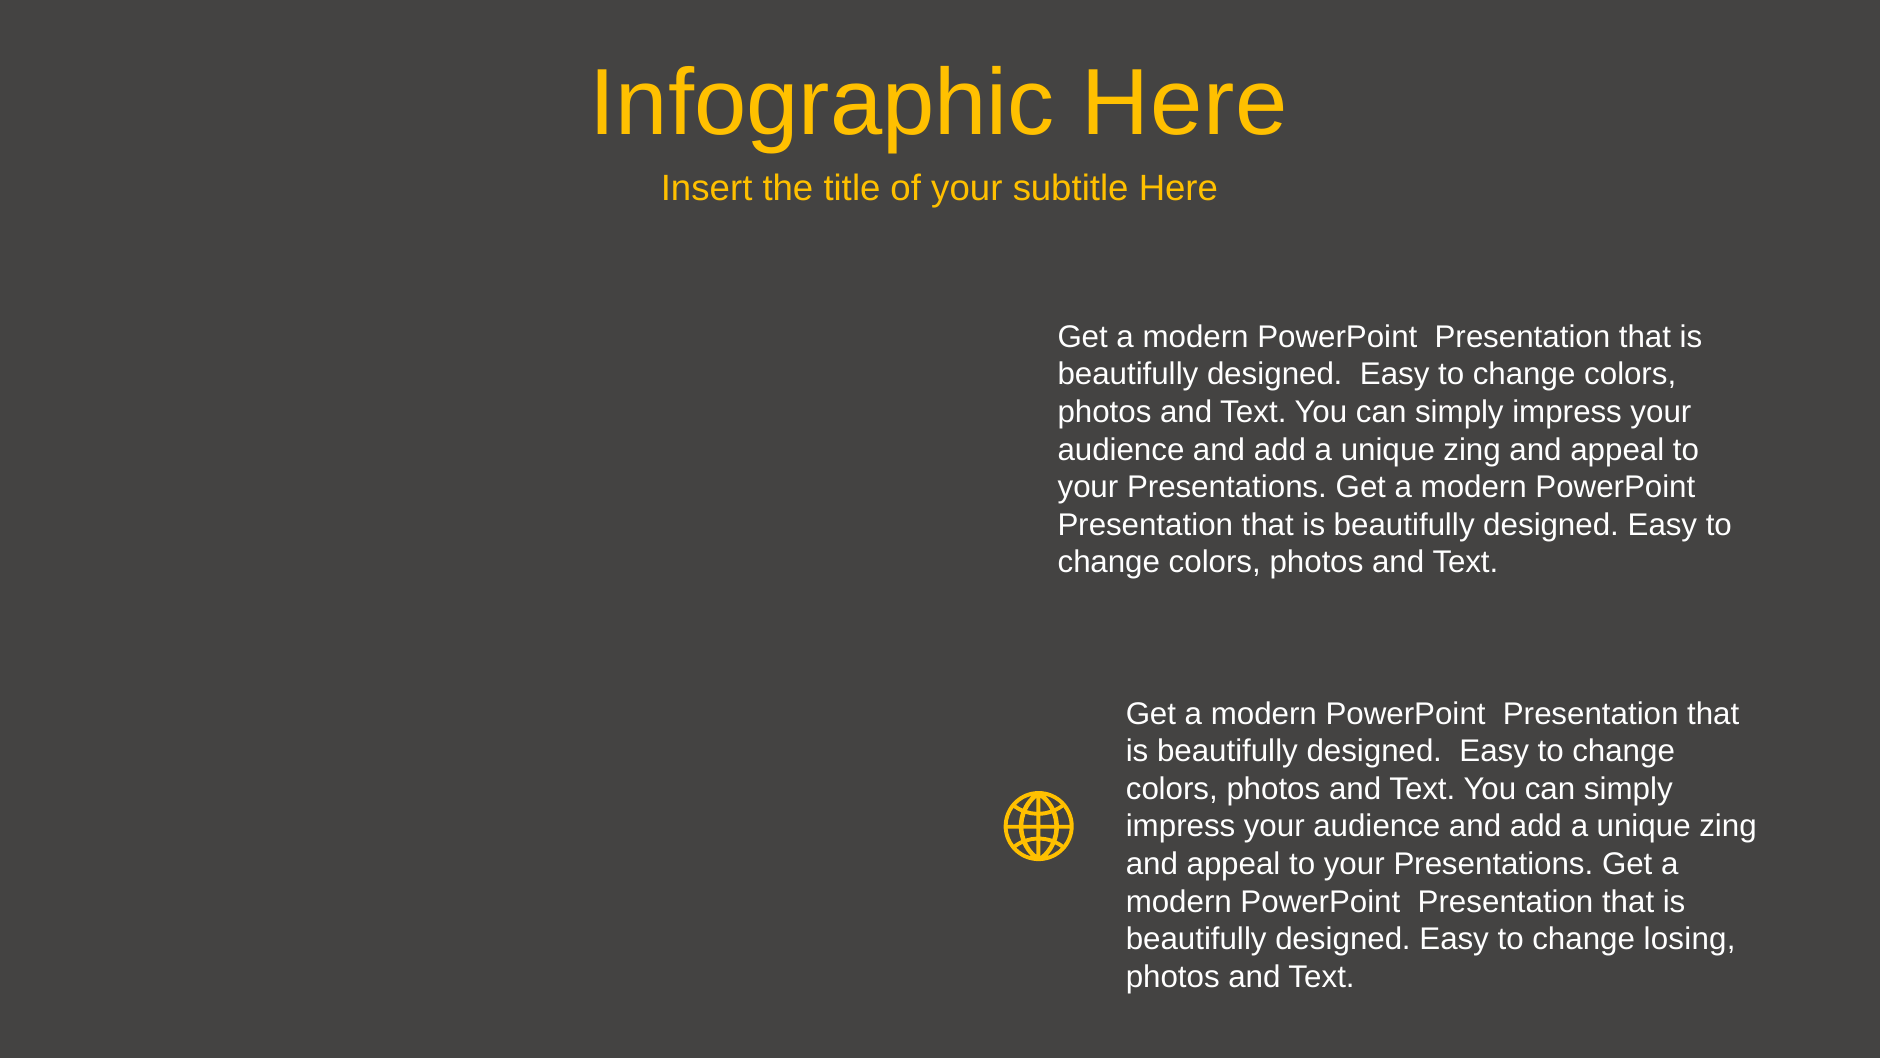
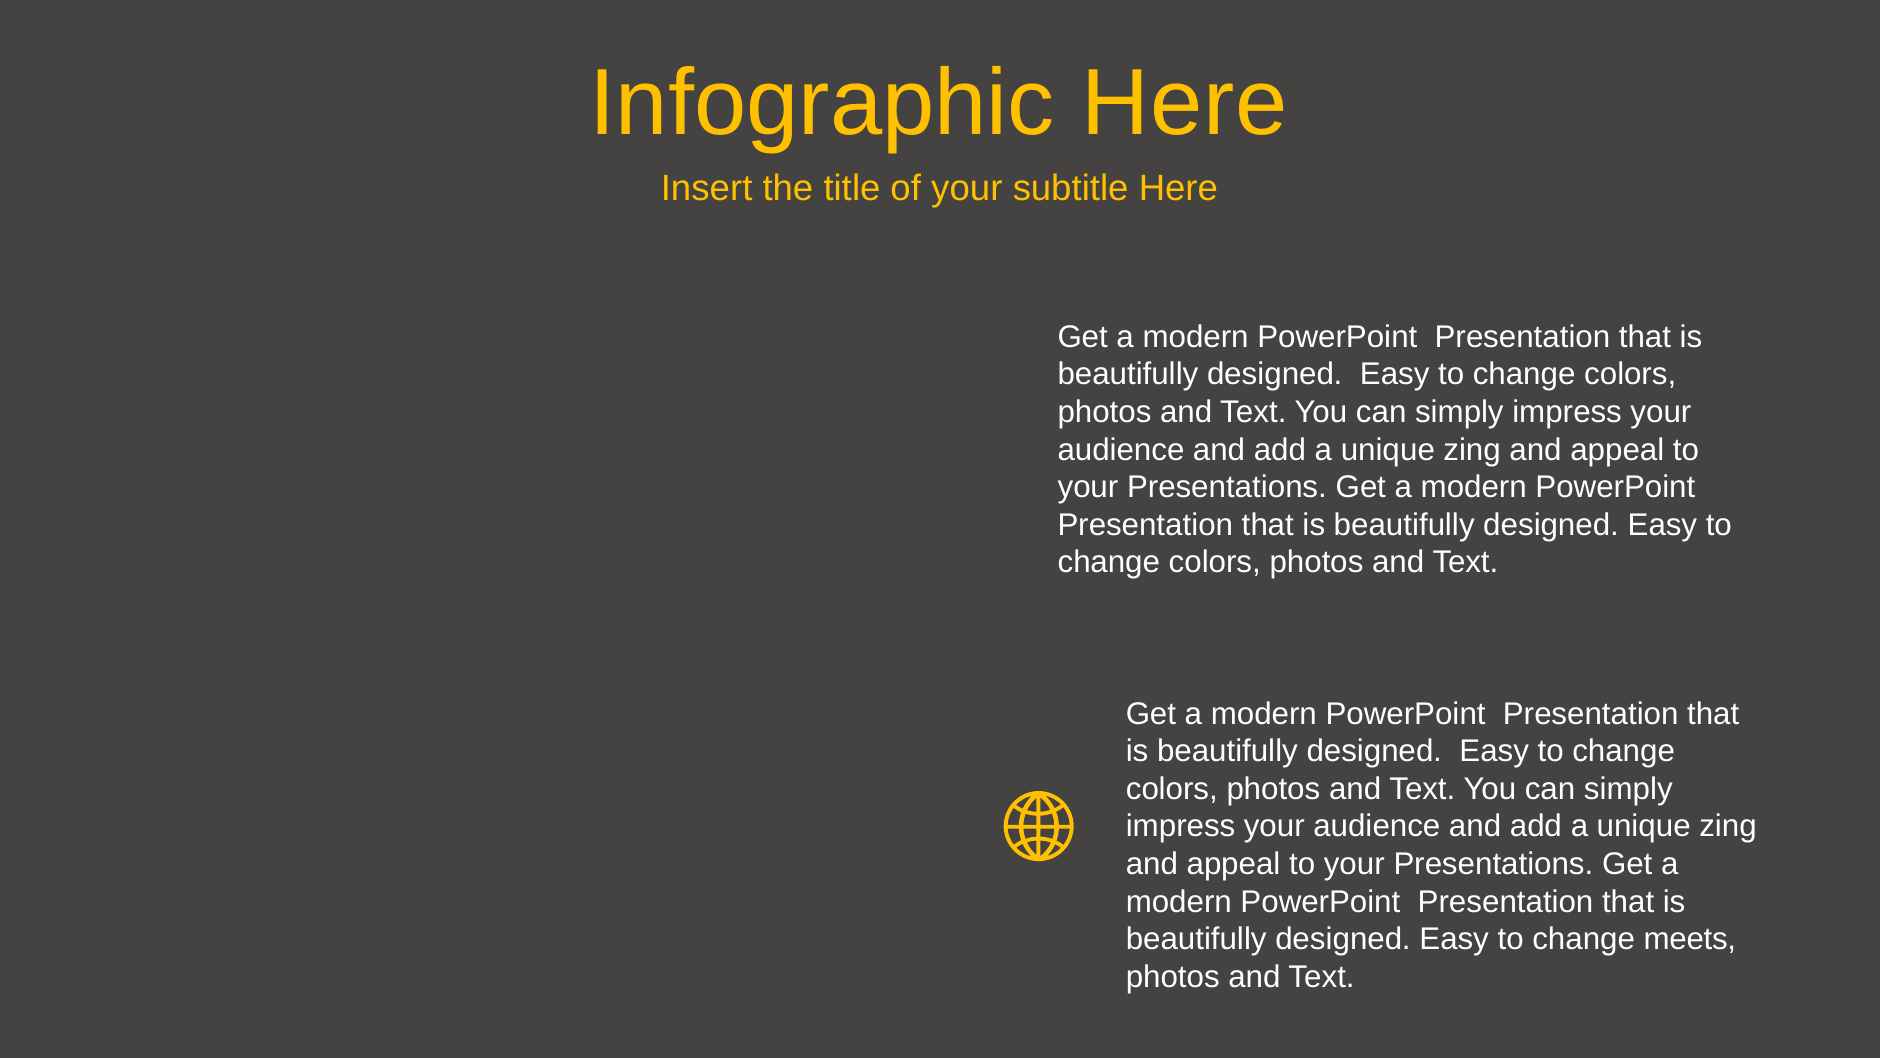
losing: losing -> meets
